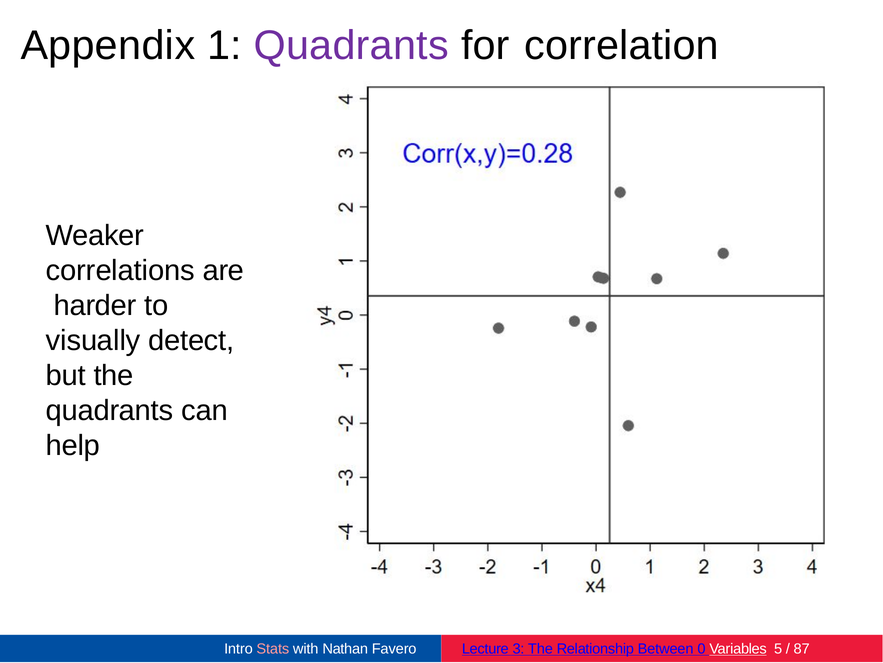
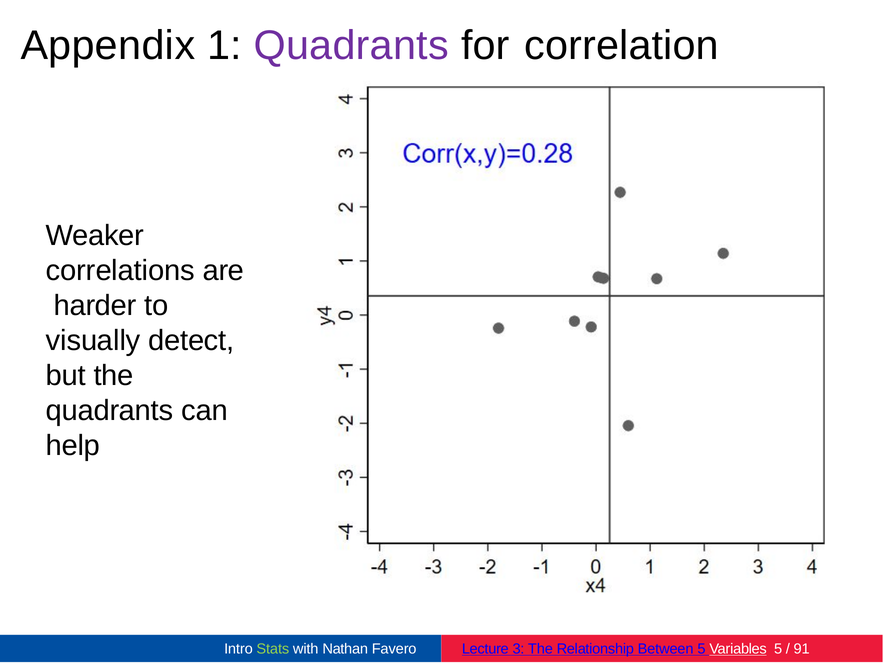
Stats colour: pink -> light green
Between 0: 0 -> 5
87: 87 -> 91
